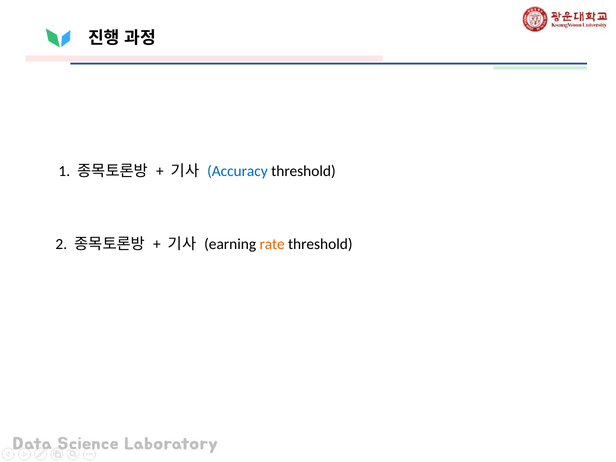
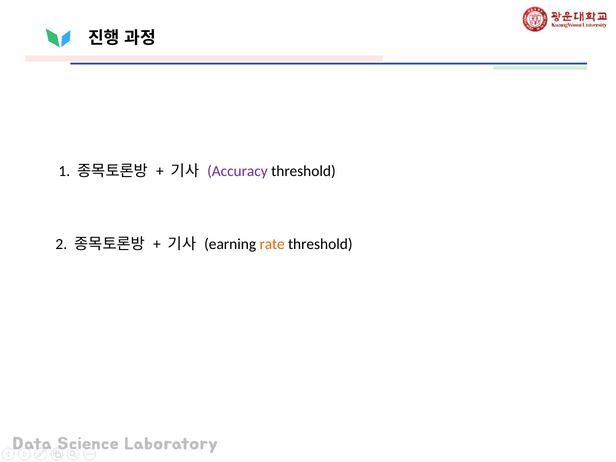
Accuracy colour: blue -> purple
